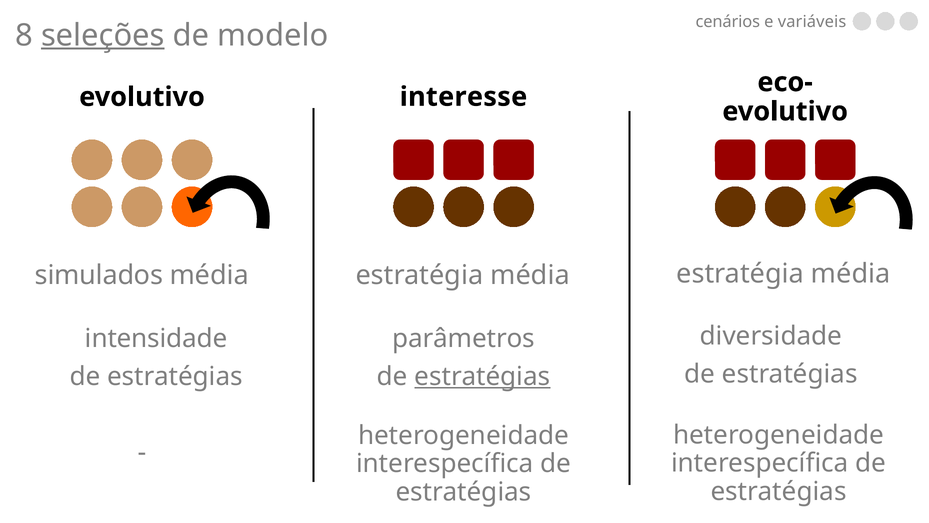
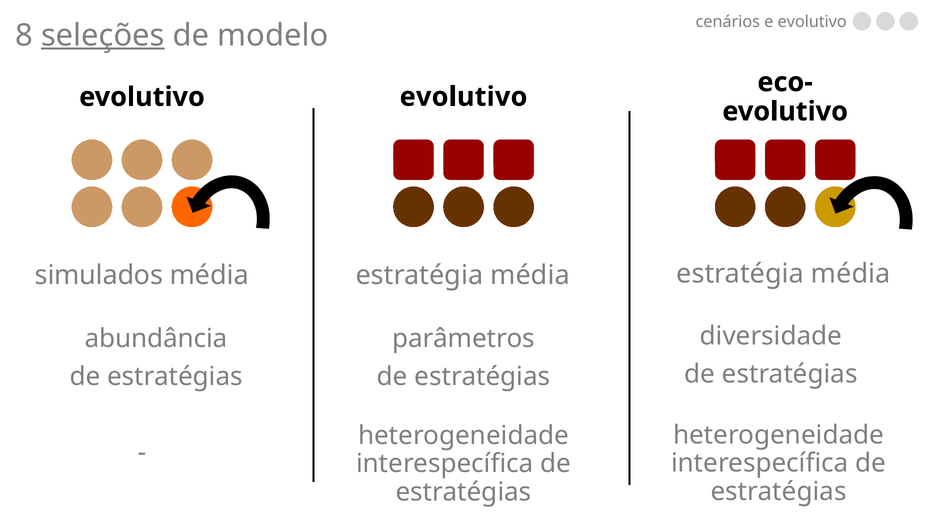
e variáveis: variáveis -> evolutivo
interesse at (463, 97): interesse -> evolutivo
intensidade: intensidade -> abundância
estratégias at (482, 376) underline: present -> none
